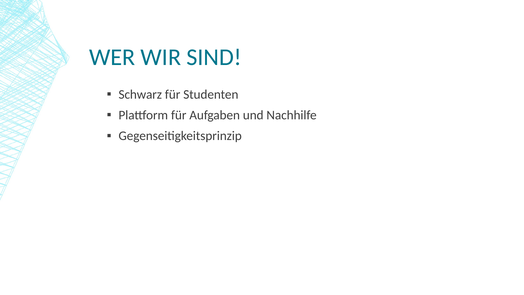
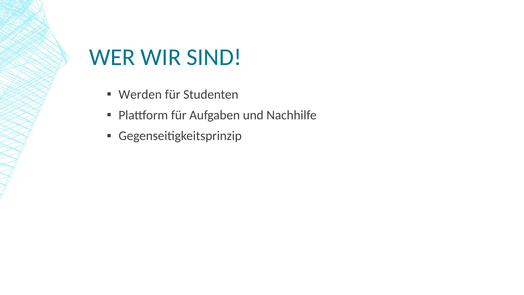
Schwarz: Schwarz -> Werden
